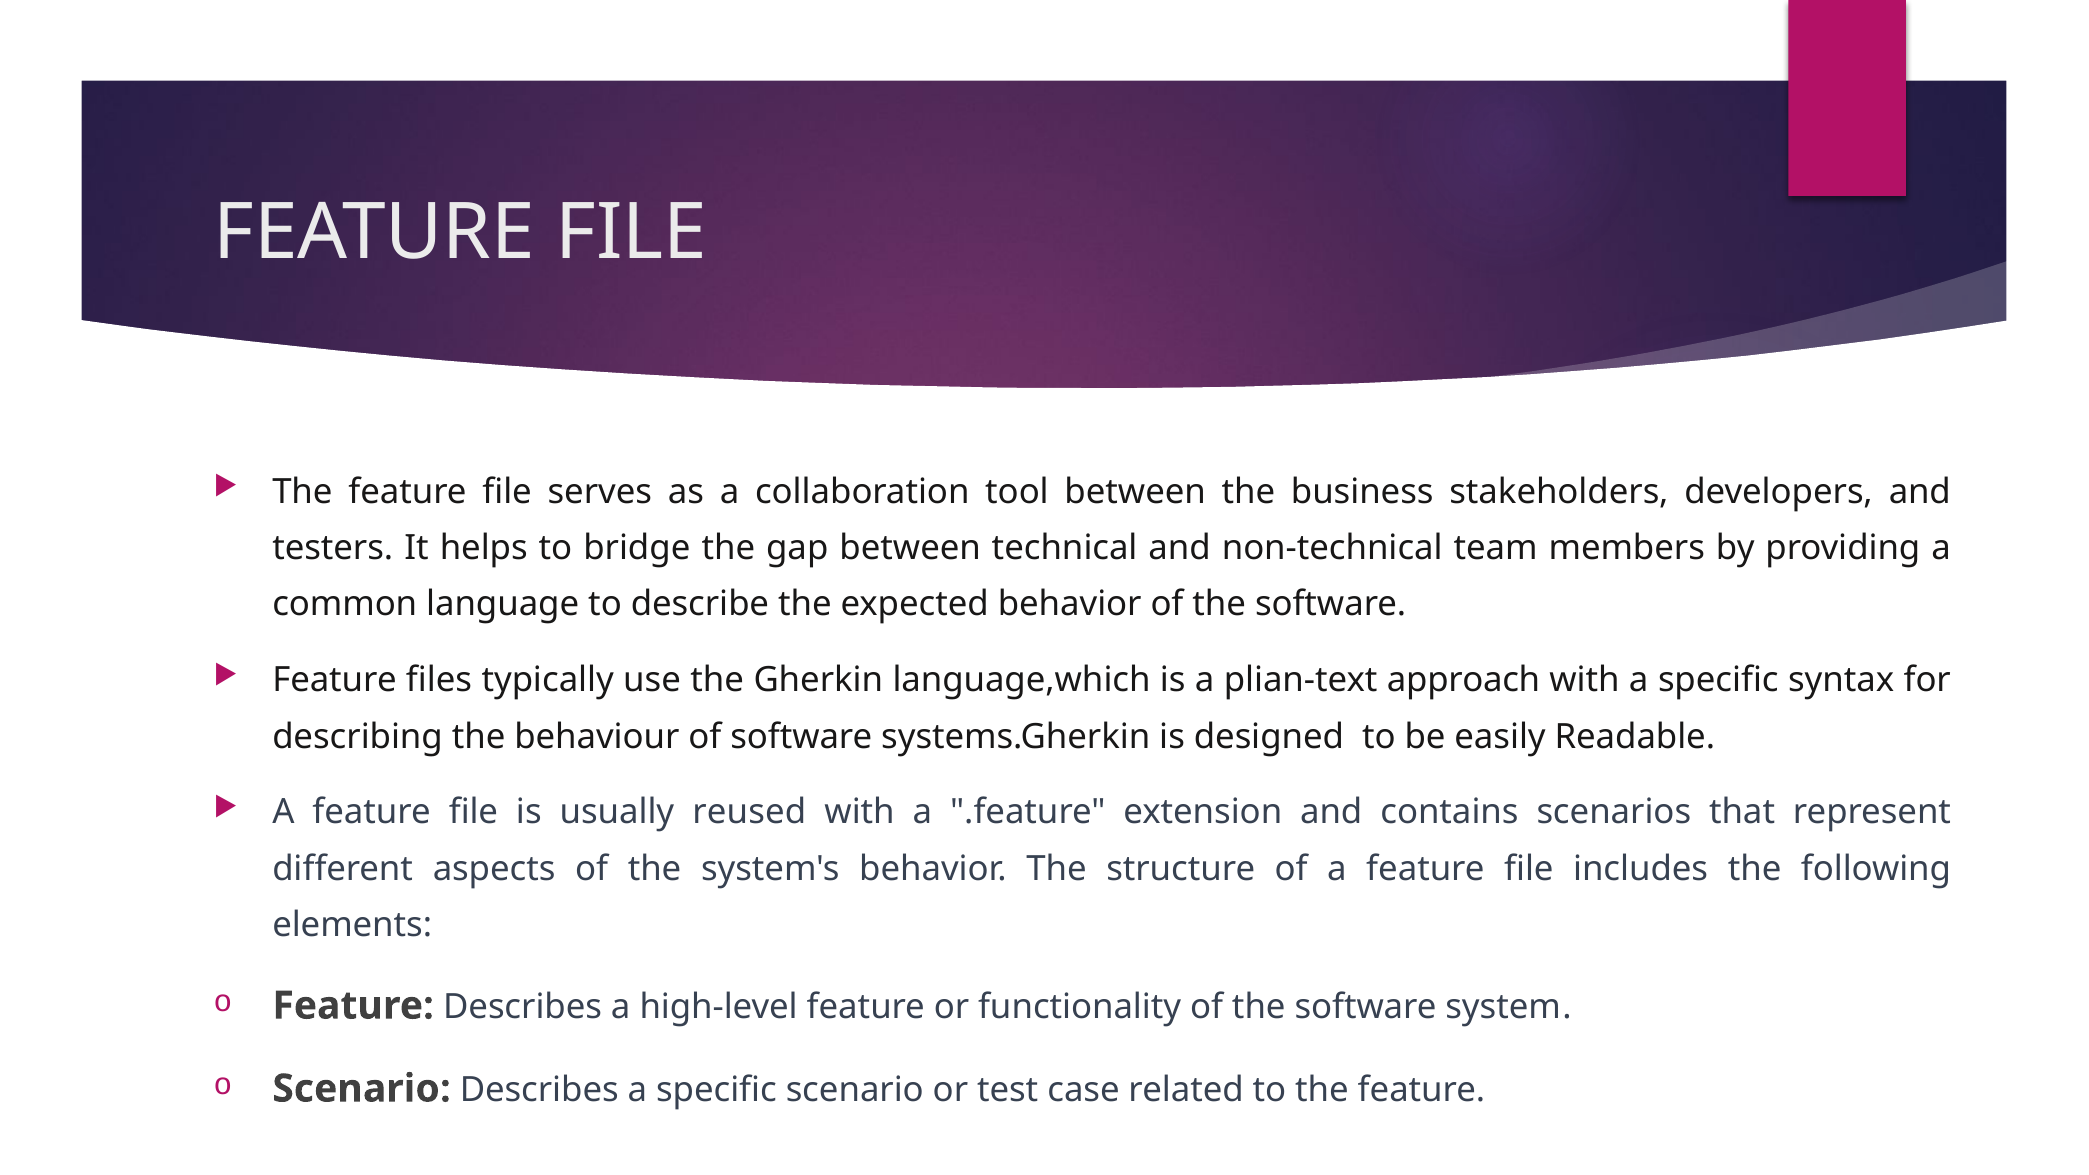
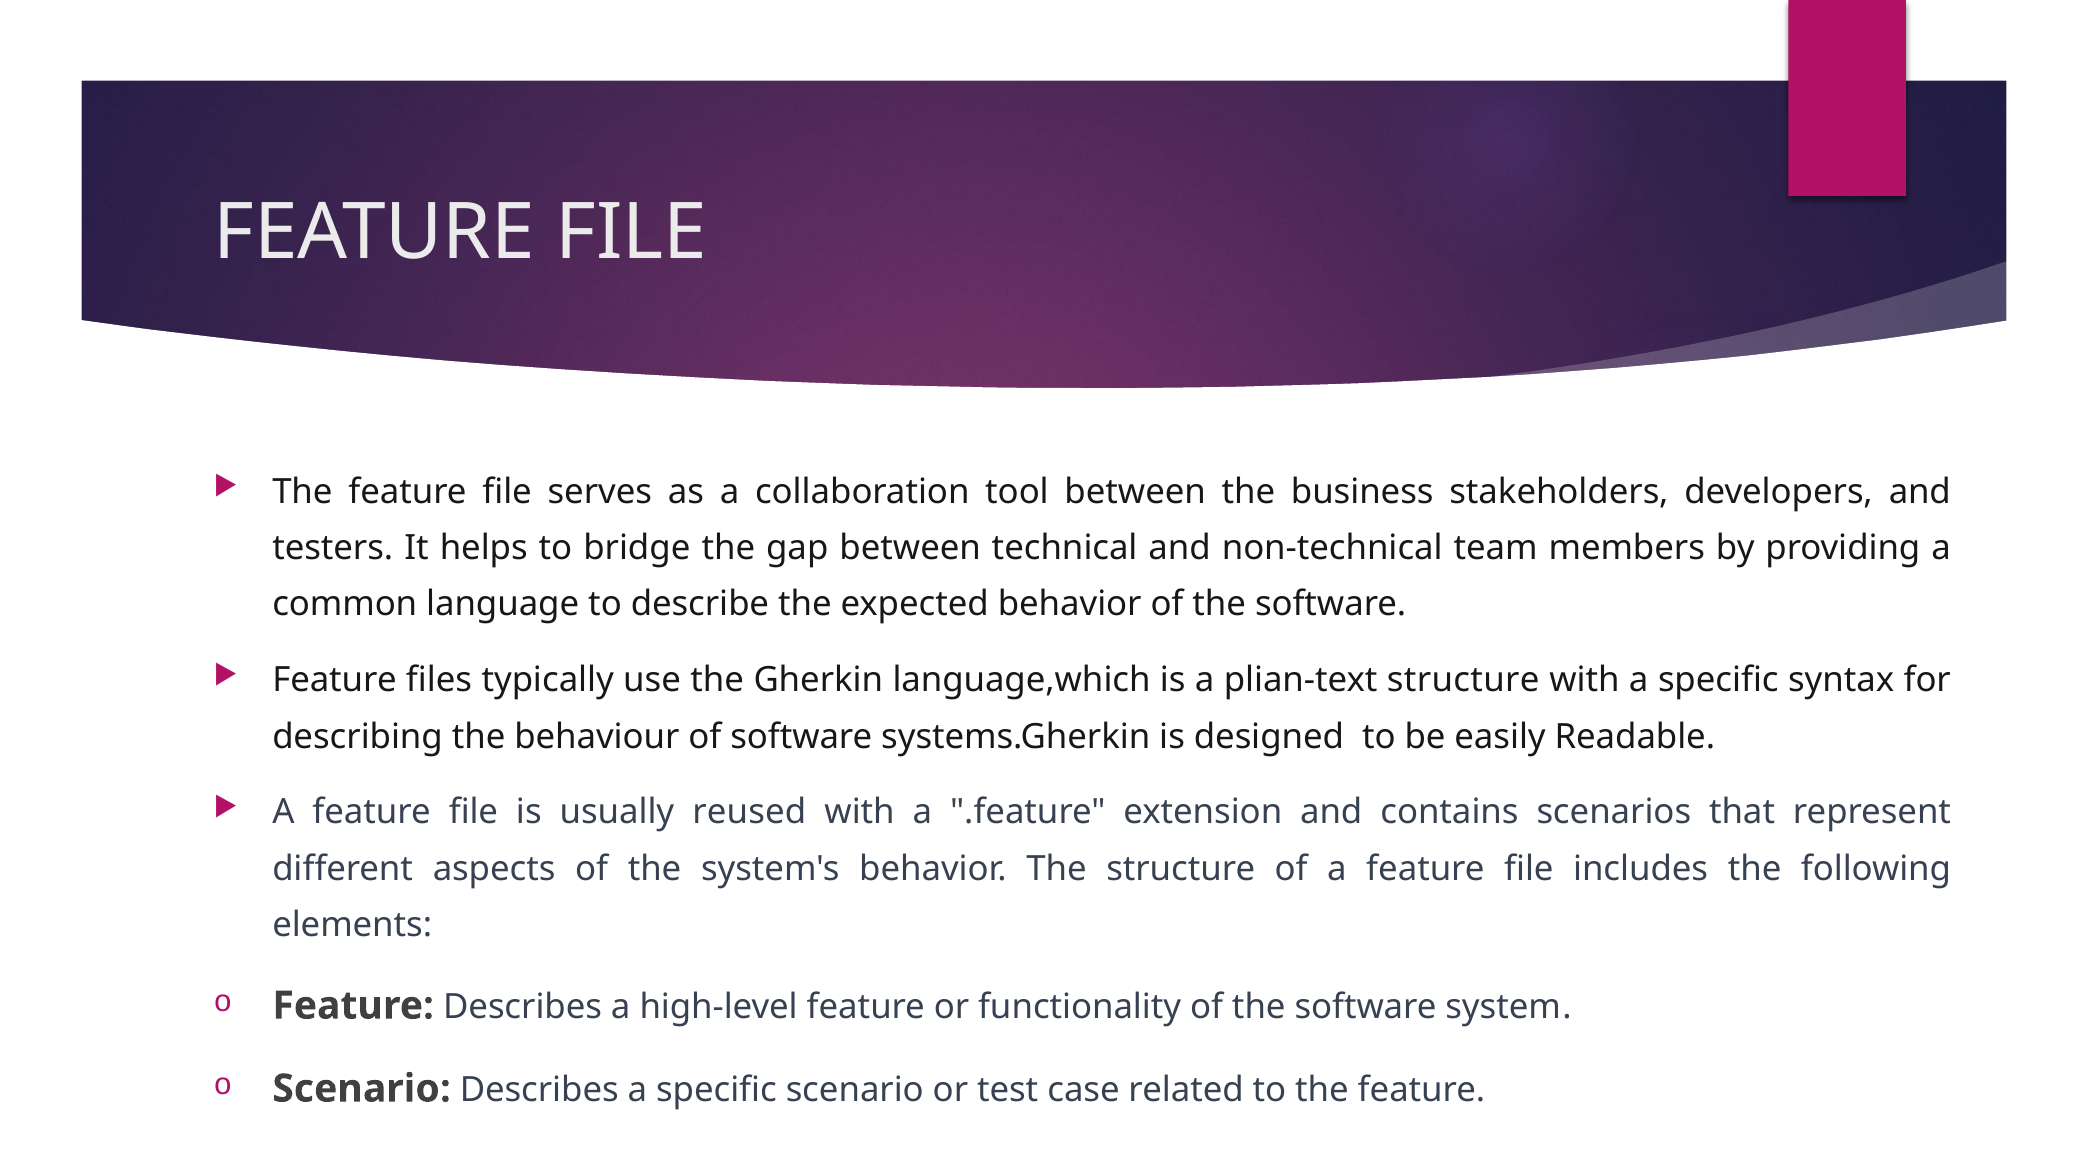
plian-text approach: approach -> structure
